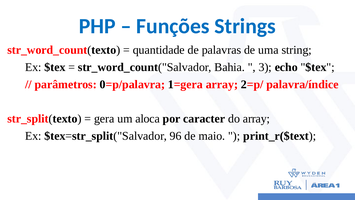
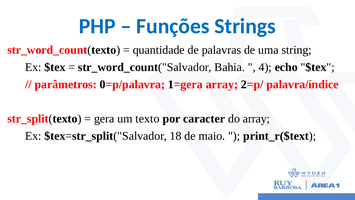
3: 3 -> 4
aloca: aloca -> texto
96: 96 -> 18
